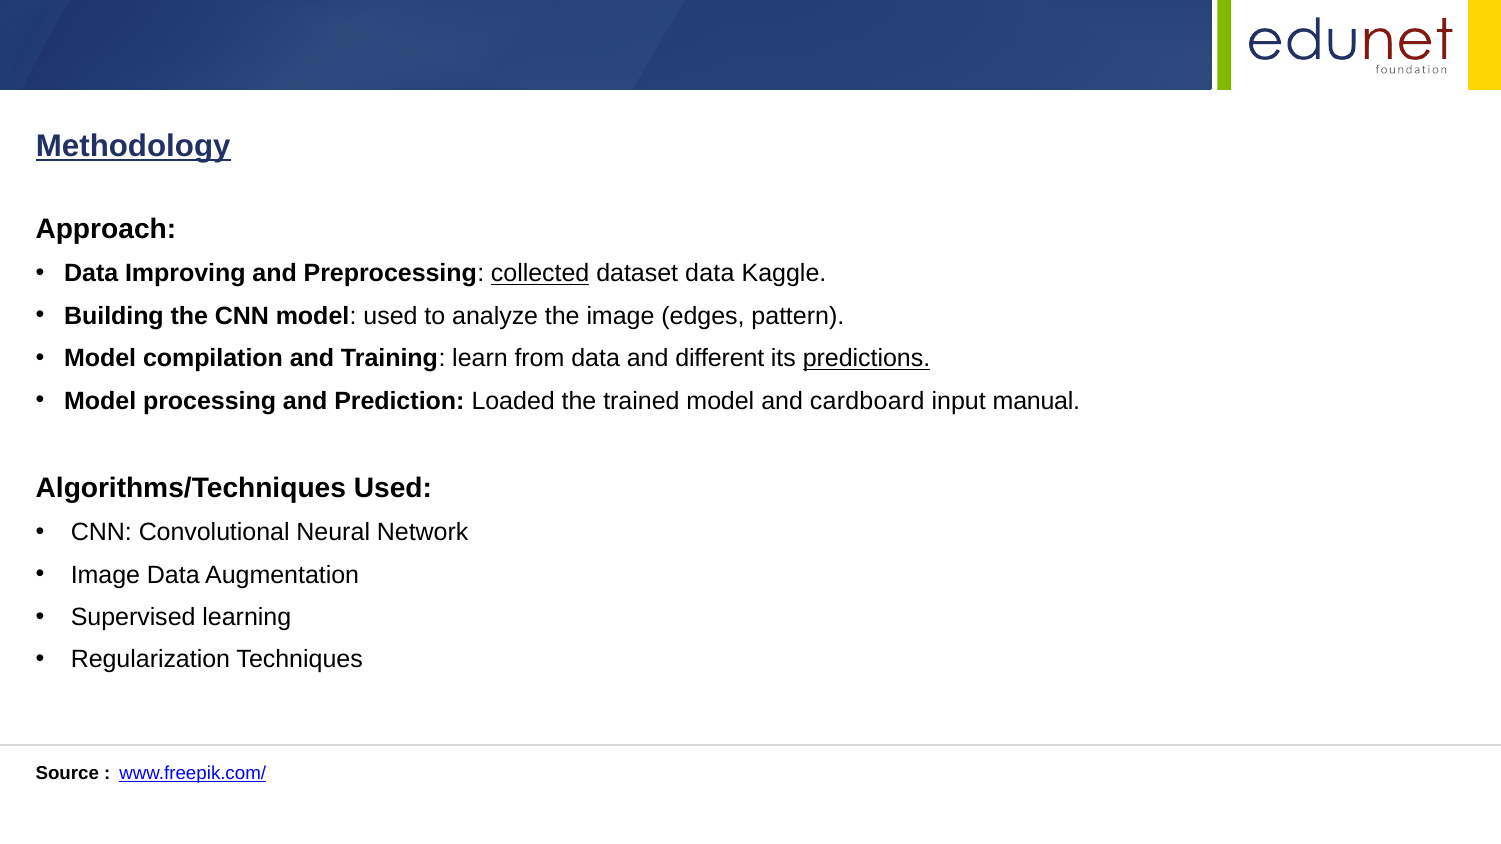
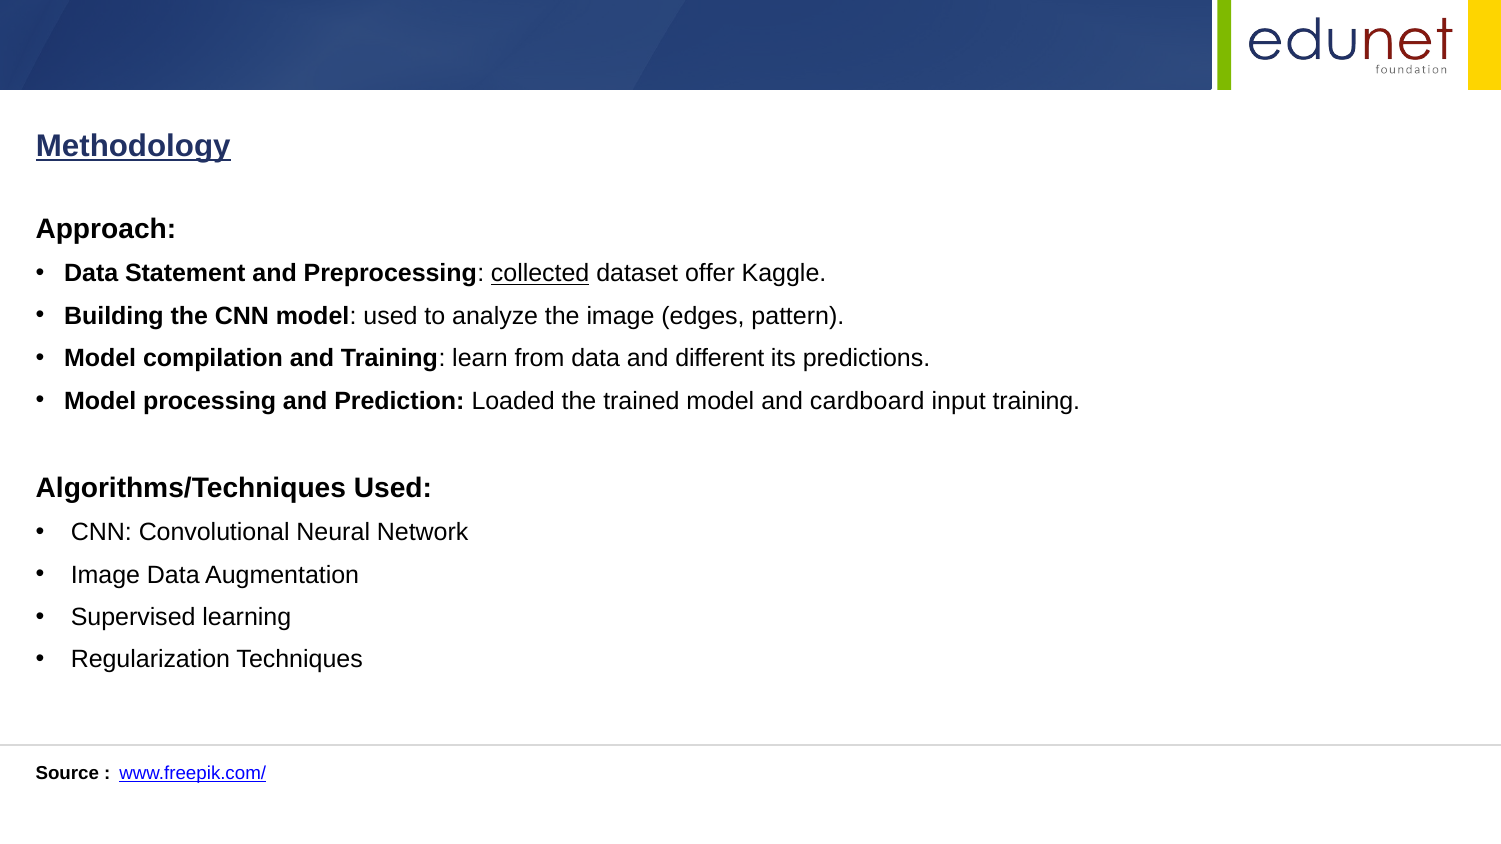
Improving: Improving -> Statement
dataset data: data -> offer
predictions underline: present -> none
input manual: manual -> training
